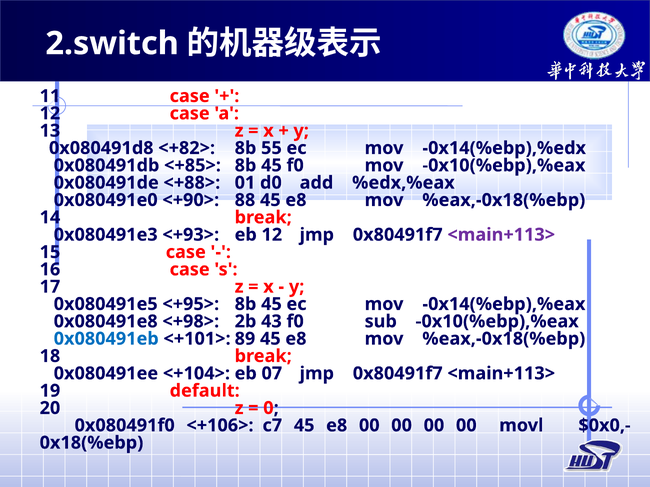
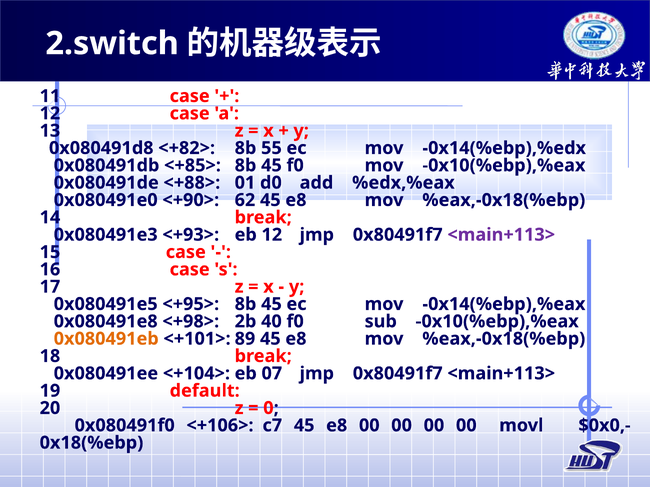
88: 88 -> 62
43: 43 -> 40
0x080491eb colour: blue -> orange
